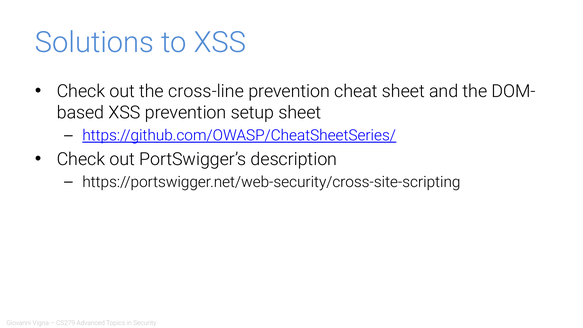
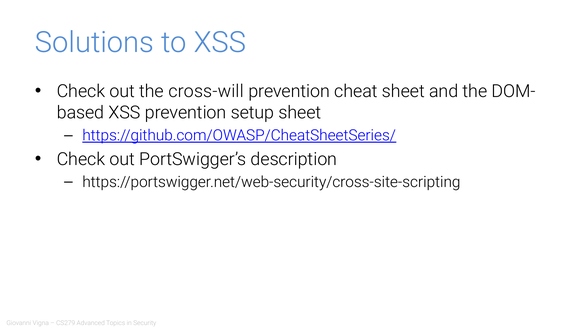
cross-line: cross-line -> cross-will
